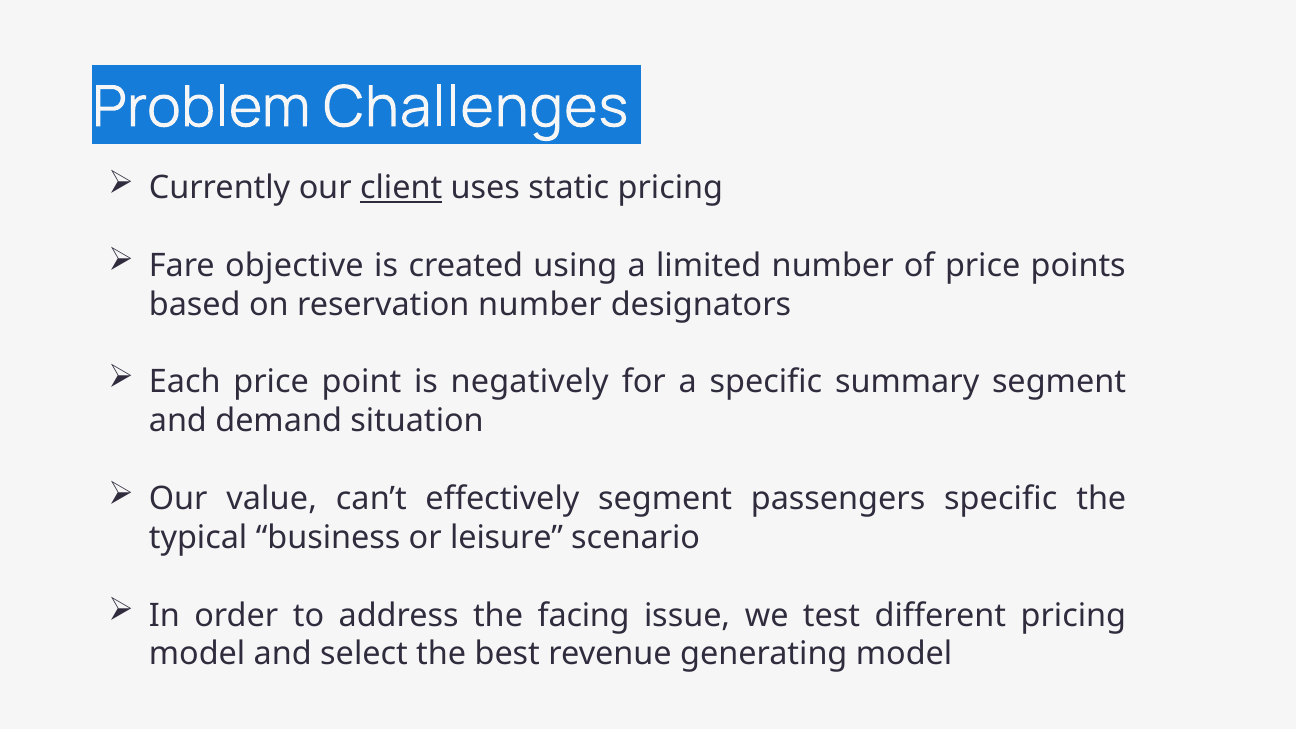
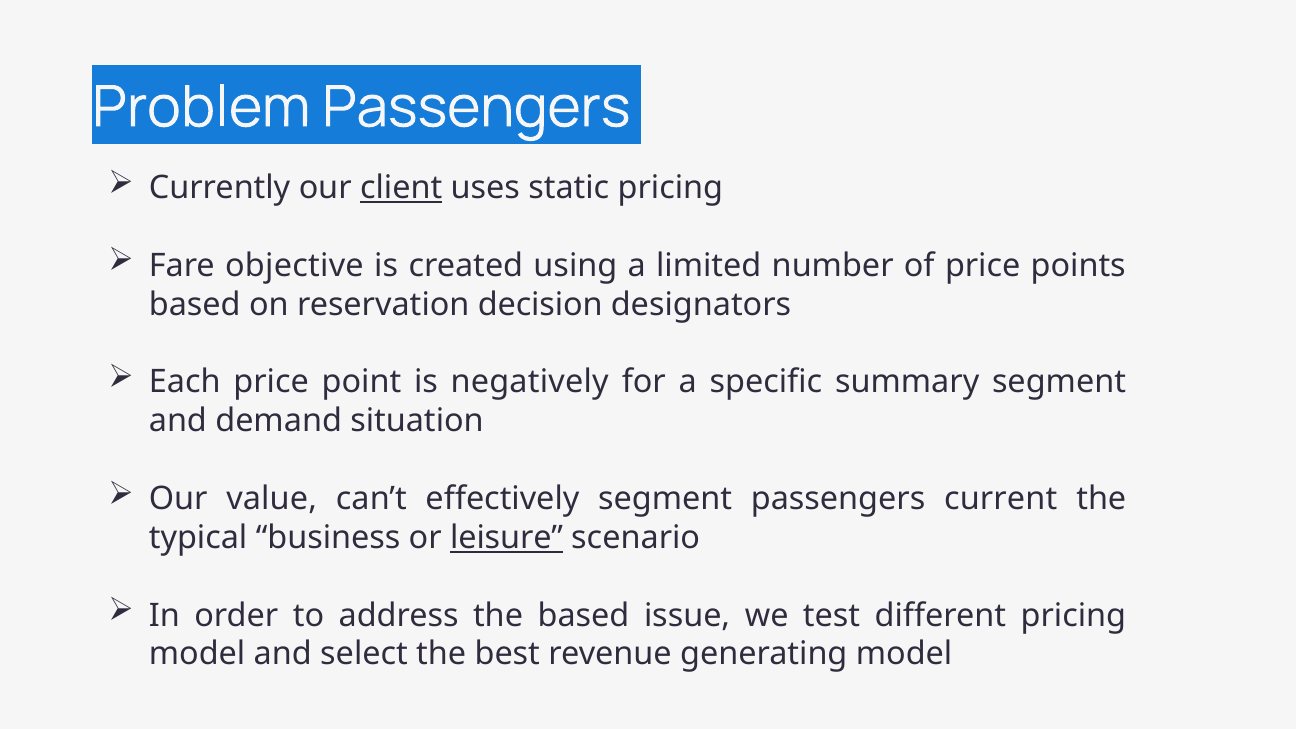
Problem Challenges: Challenges -> Passengers
reservation number: number -> decision
passengers specific: specific -> current
leisure underline: none -> present
the facing: facing -> based
